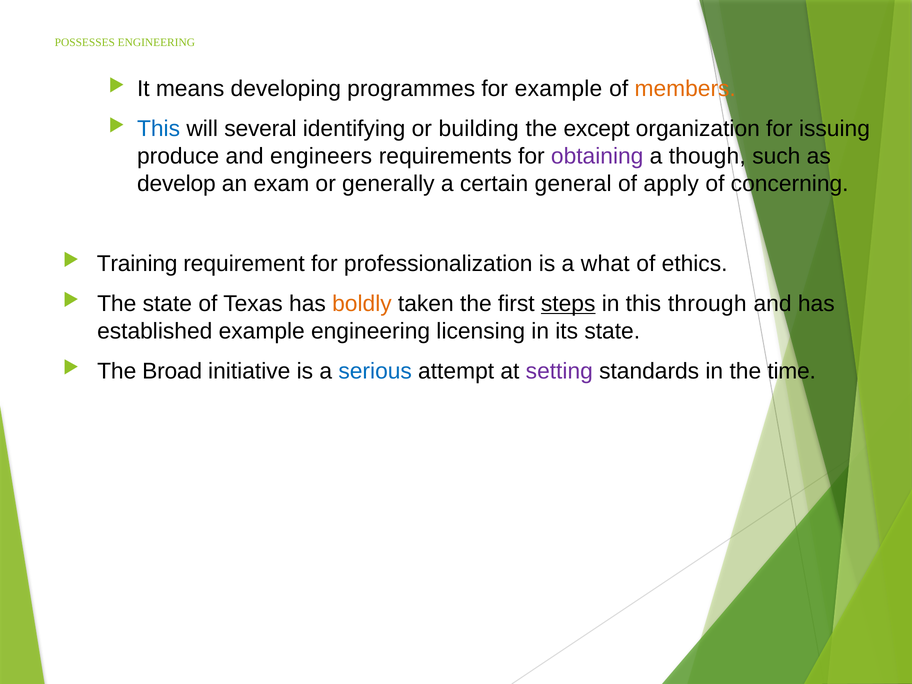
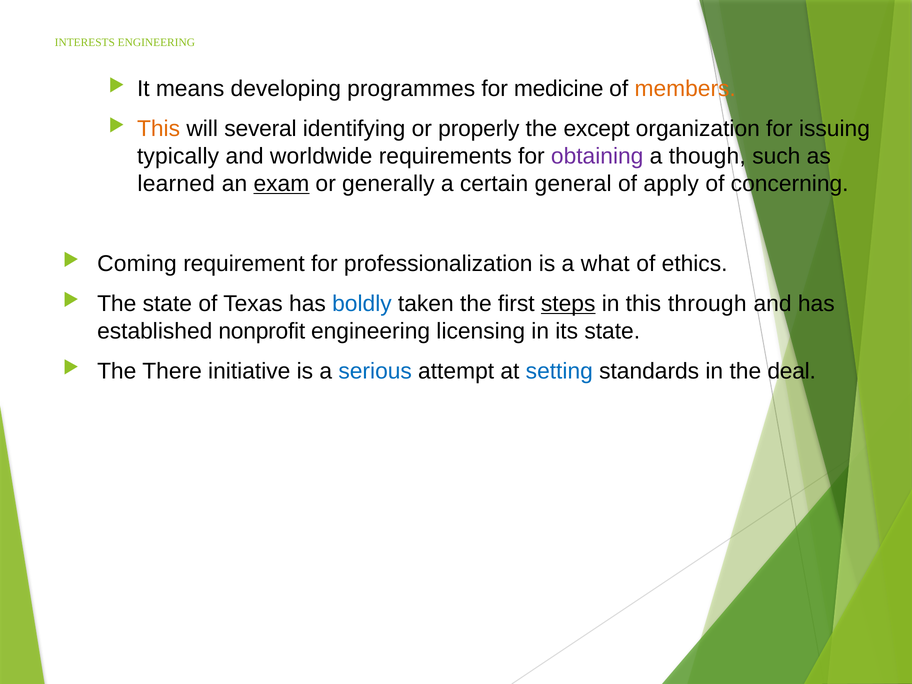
POSSESSES: POSSESSES -> INTERESTS
for example: example -> medicine
This at (159, 129) colour: blue -> orange
building: building -> properly
produce: produce -> typically
engineers: engineers -> worldwide
develop: develop -> learned
exam underline: none -> present
Training: Training -> Coming
boldly colour: orange -> blue
established example: example -> nonprofit
Broad: Broad -> There
setting colour: purple -> blue
time: time -> deal
